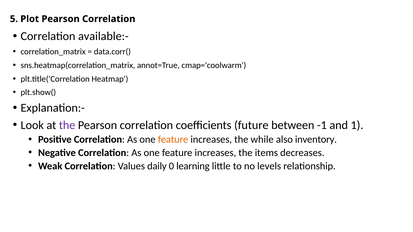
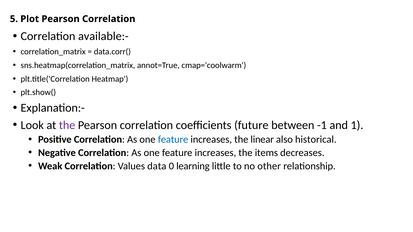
feature at (173, 140) colour: orange -> blue
while: while -> linear
inventory: inventory -> historical
daily: daily -> data
levels: levels -> other
